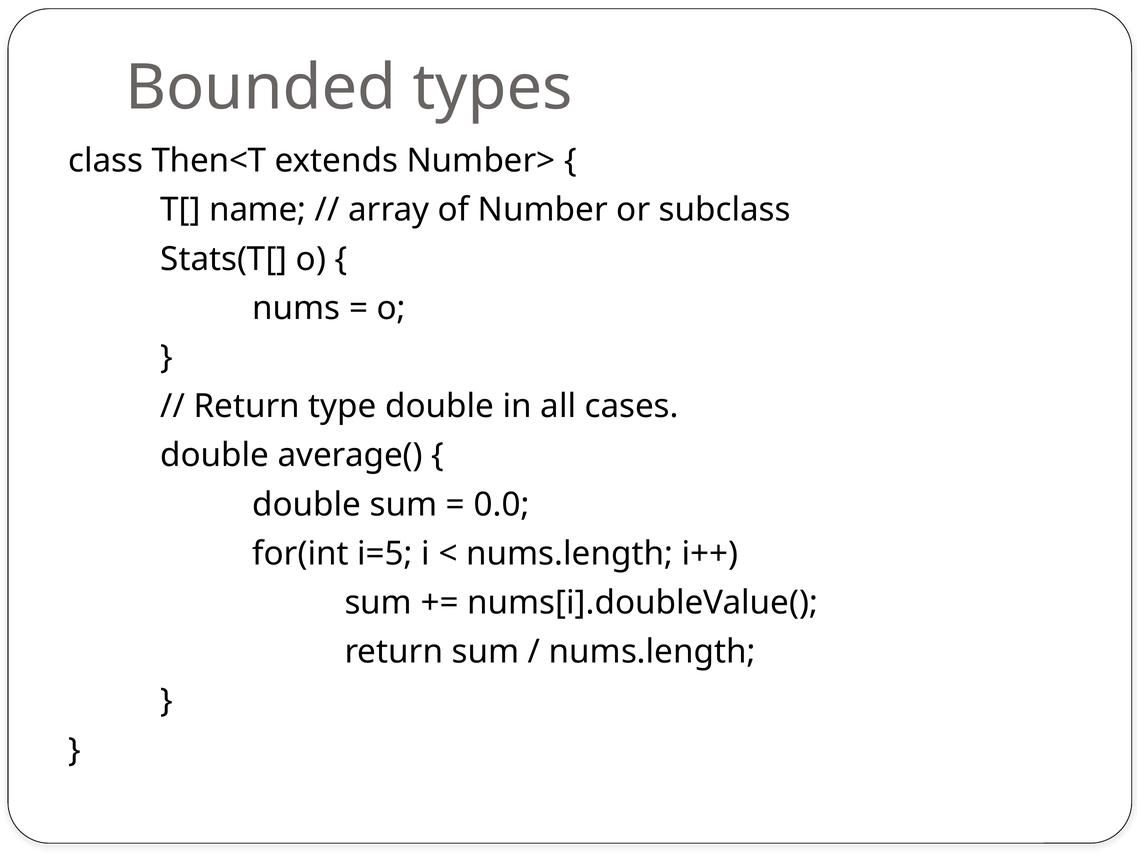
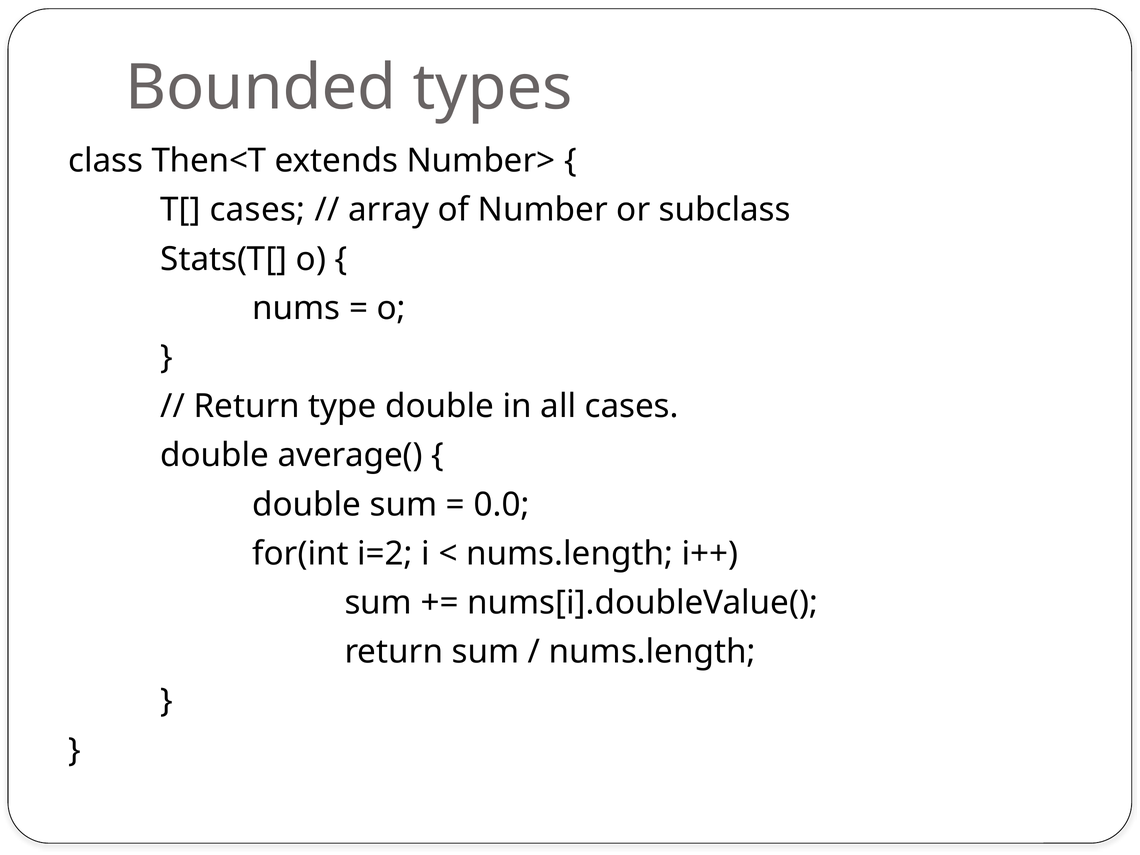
T[ name: name -> cases
i=5: i=5 -> i=2
